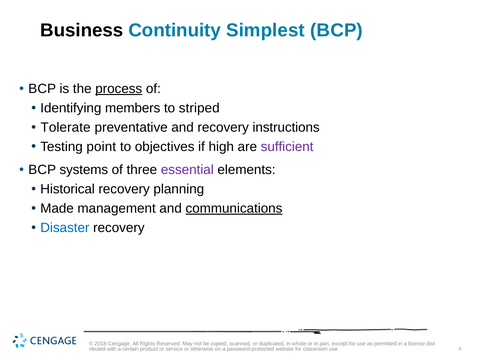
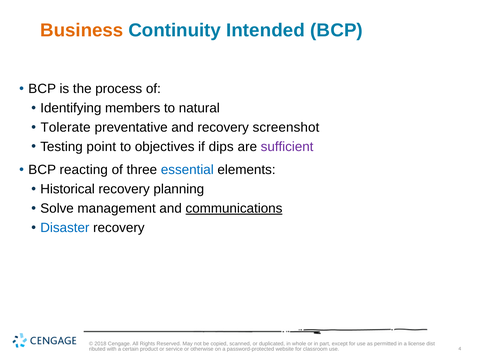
Business colour: black -> orange
Simplest: Simplest -> Intended
process underline: present -> none
striped: striped -> natural
instructions: instructions -> screenshot
high: high -> dips
systems: systems -> reacting
essential colour: purple -> blue
Made: Made -> Solve
